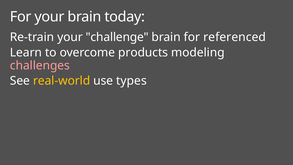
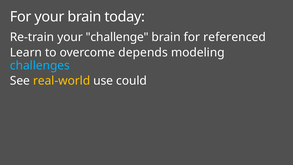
products: products -> depends
challenges colour: pink -> light blue
types: types -> could
